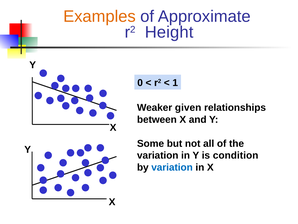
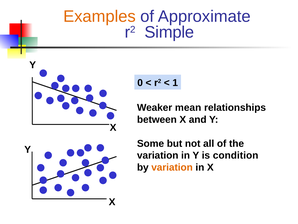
Height: Height -> Simple
given: given -> mean
variation at (172, 167) colour: blue -> orange
